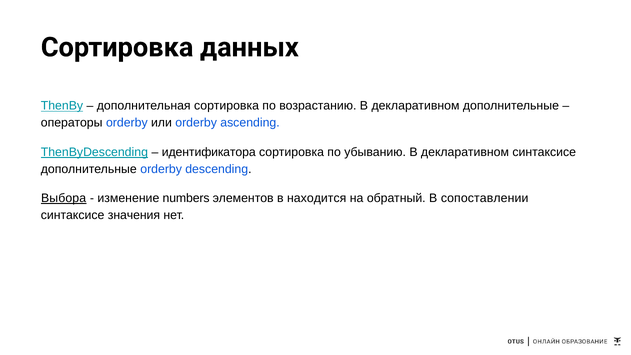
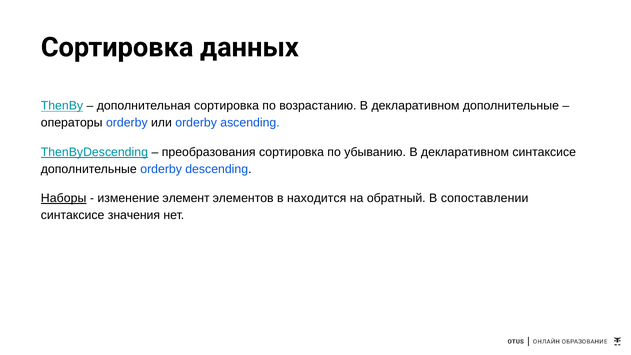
идентификатора: идентификатора -> преобразования
Выбора: Выбора -> Наборы
numbers: numbers -> элемент
